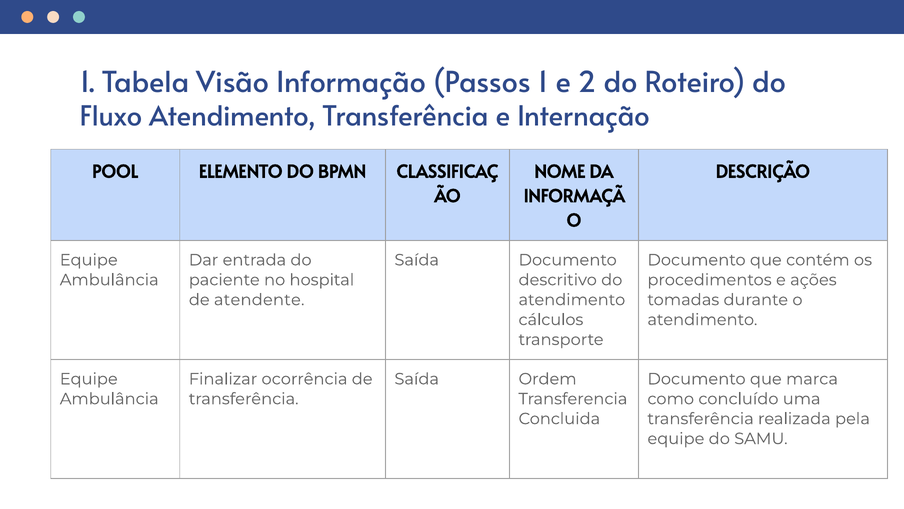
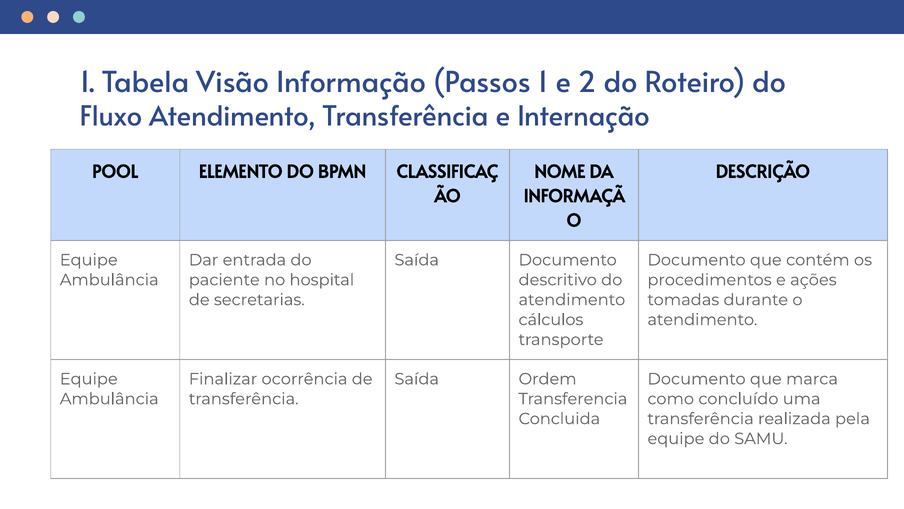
atendente: atendente -> secretarias
